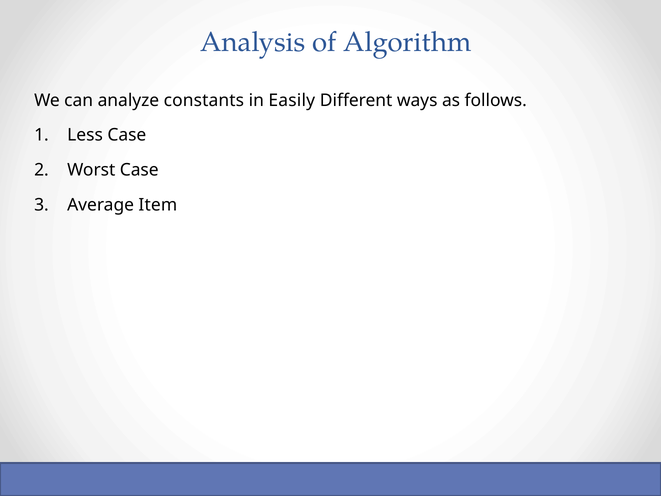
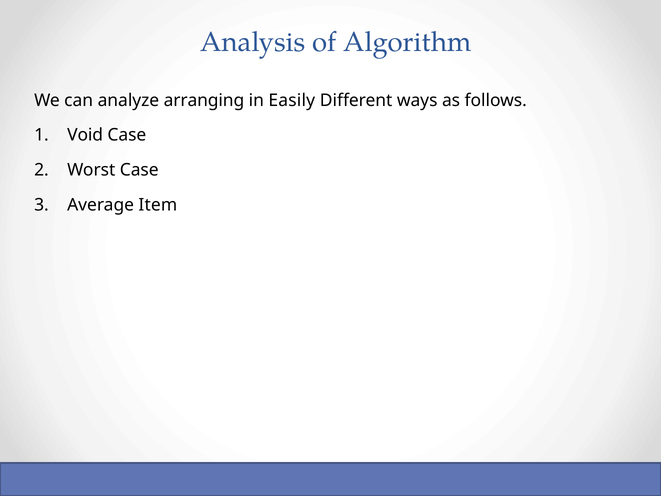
constants: constants -> arranging
Less: Less -> Void
